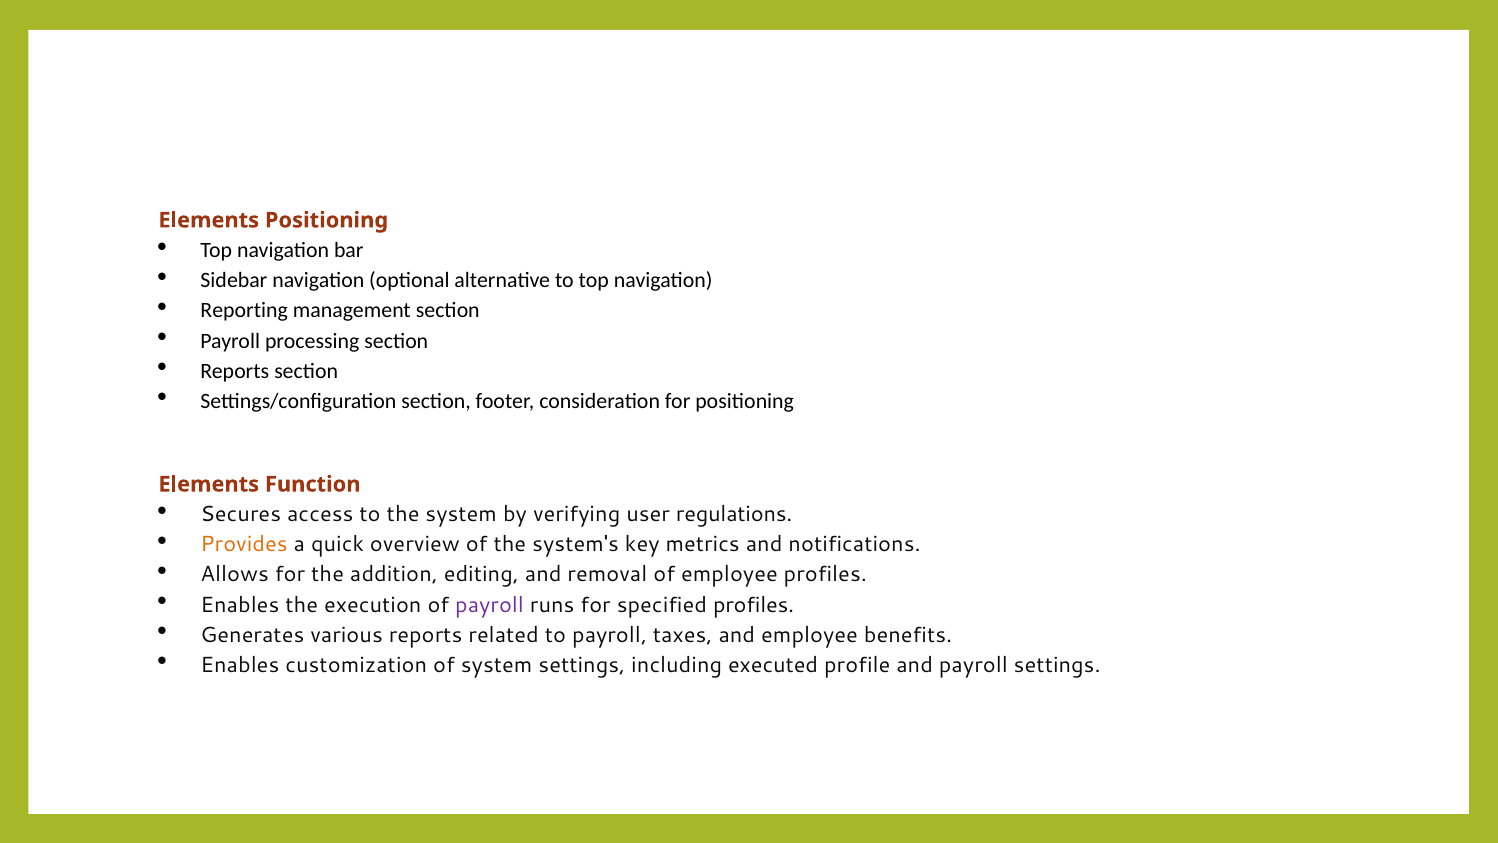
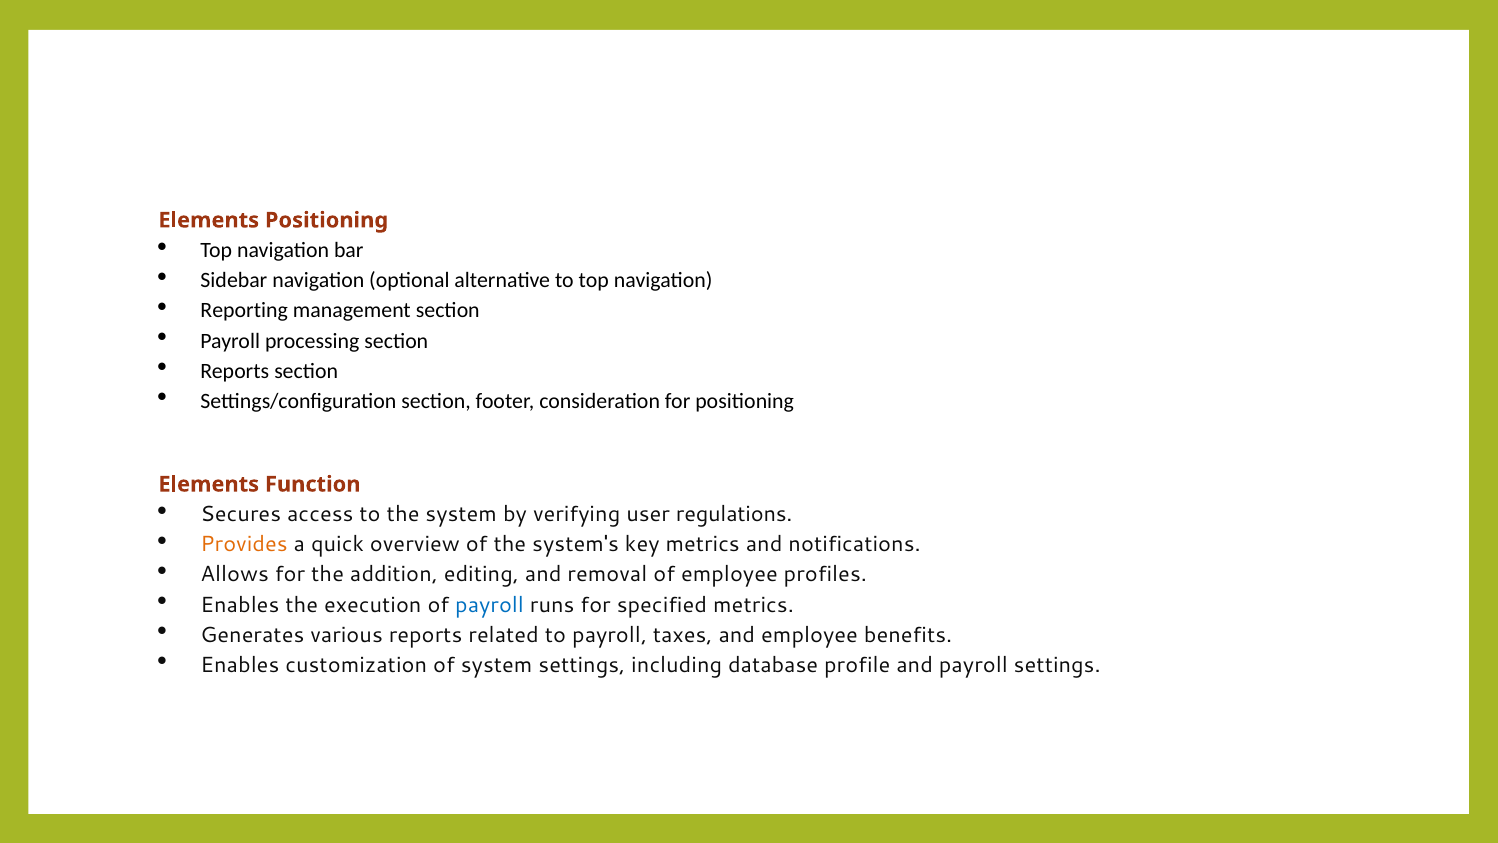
payroll at (490, 605) colour: purple -> blue
specified profiles: profiles -> metrics
executed: executed -> database
